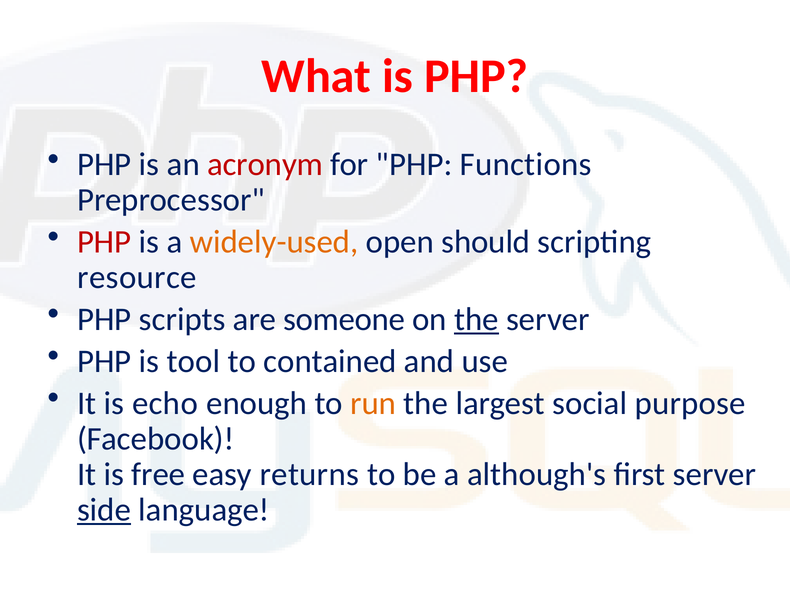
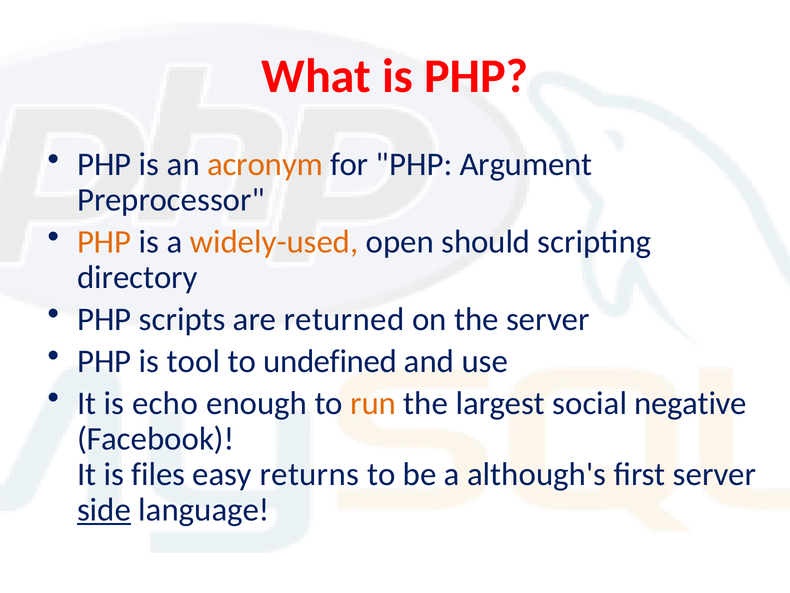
acronym colour: red -> orange
Functions: Functions -> Argument
PHP at (104, 242) colour: red -> orange
resource: resource -> directory
someone: someone -> returned
the at (476, 319) underline: present -> none
contained: contained -> undefined
purpose: purpose -> negative
free: free -> files
